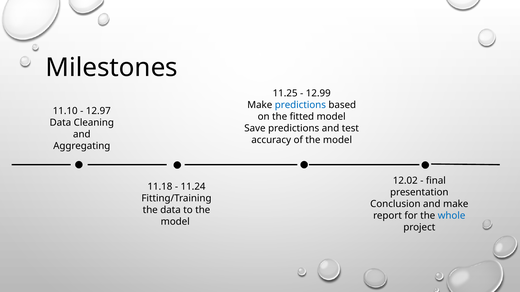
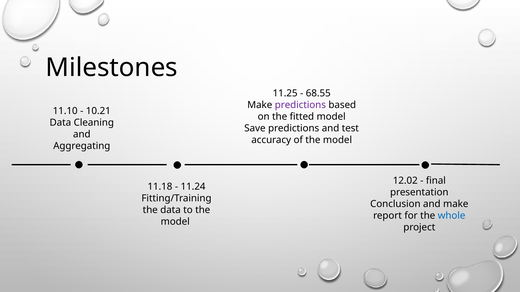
12.99: 12.99 -> 68.55
predictions at (300, 105) colour: blue -> purple
12.97: 12.97 -> 10.21
